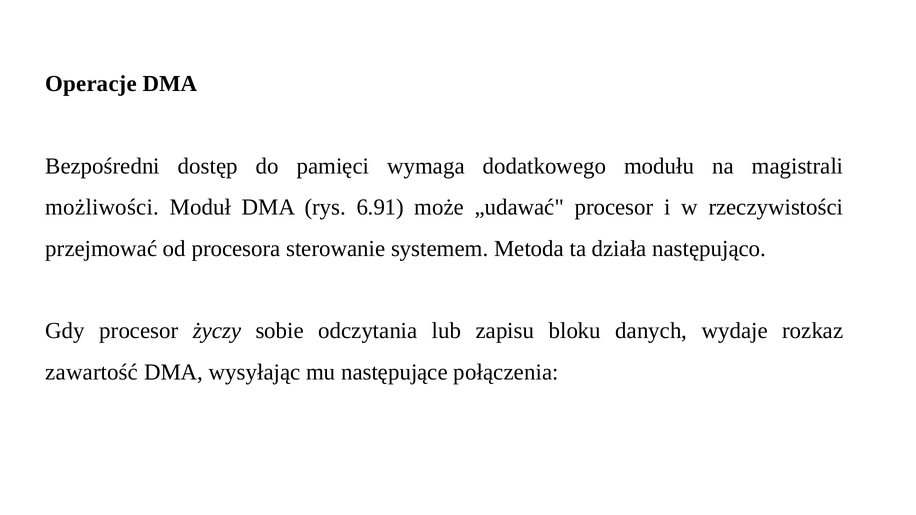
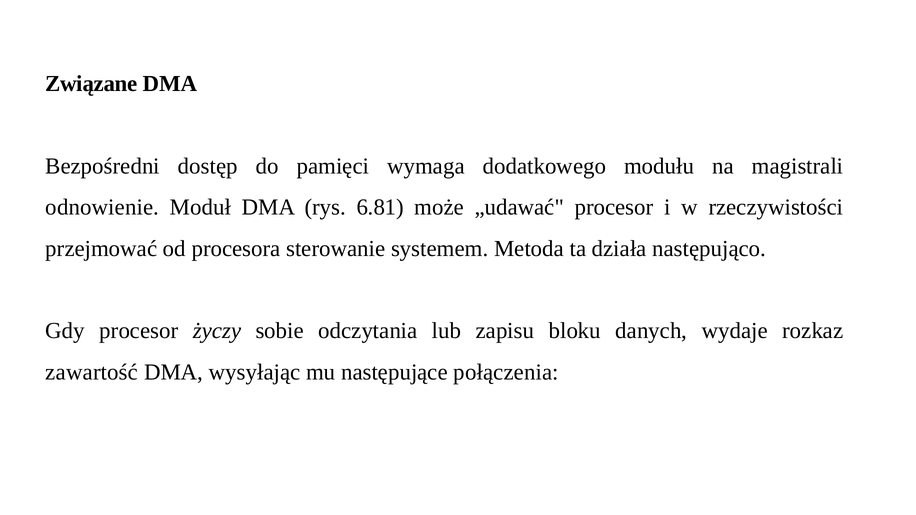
Operacje: Operacje -> Związane
możliwości: możliwości -> odnowienie
6.91: 6.91 -> 6.81
